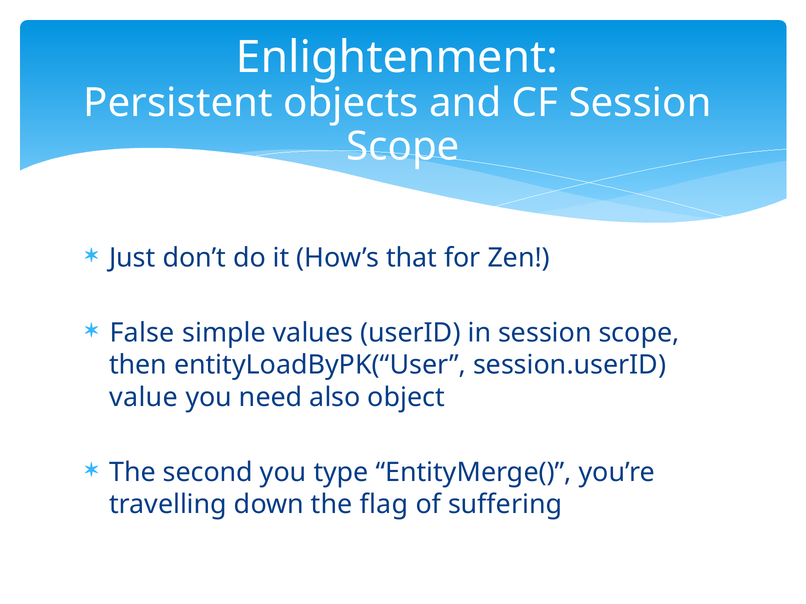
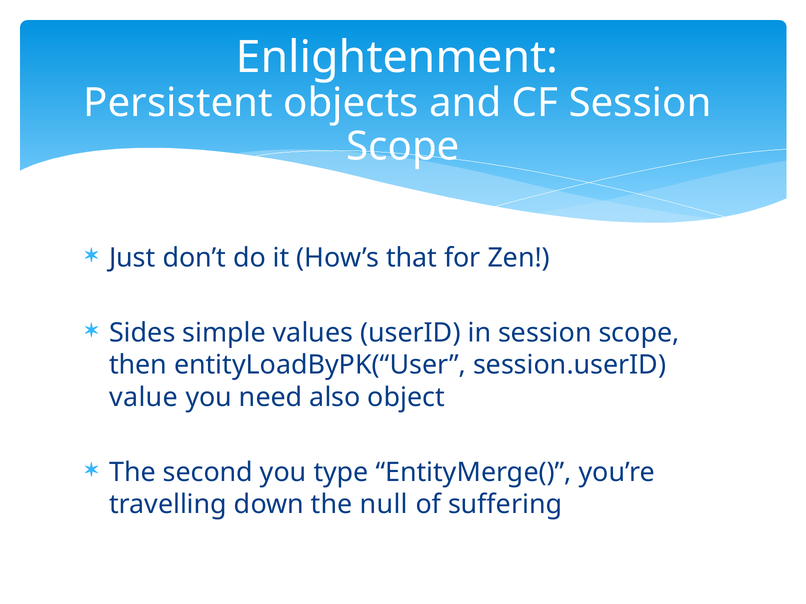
False: False -> Sides
flag: flag -> null
